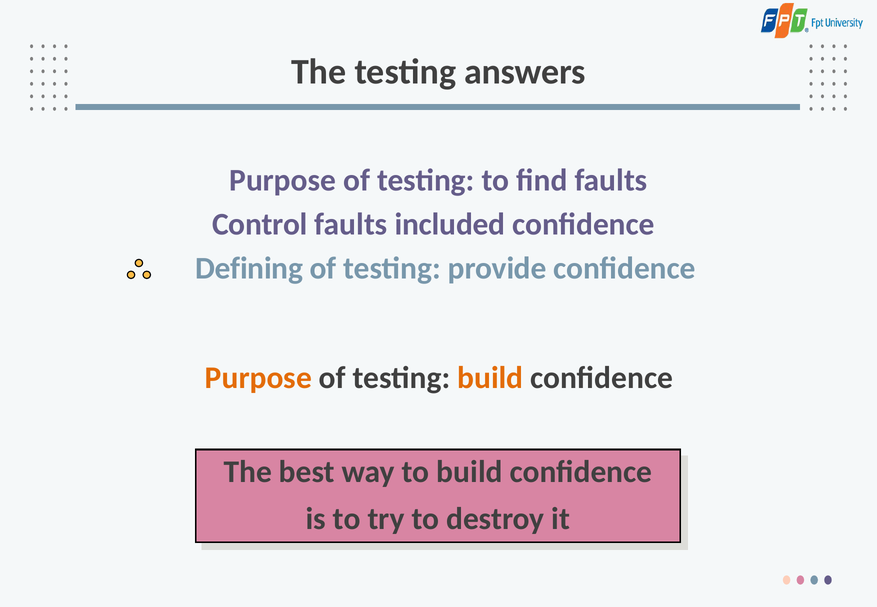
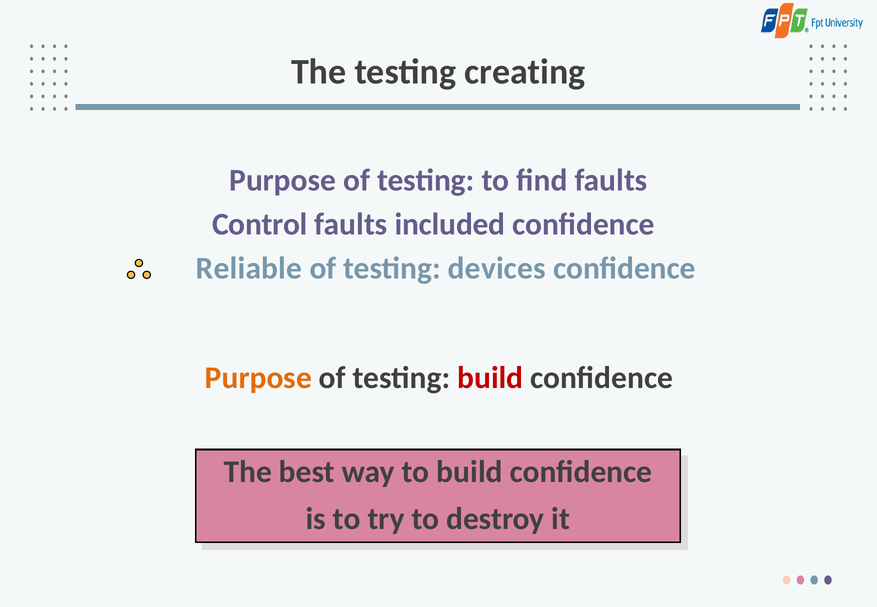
answers: answers -> creating
Defining: Defining -> Reliable
provide: provide -> devices
build at (490, 378) colour: orange -> red
